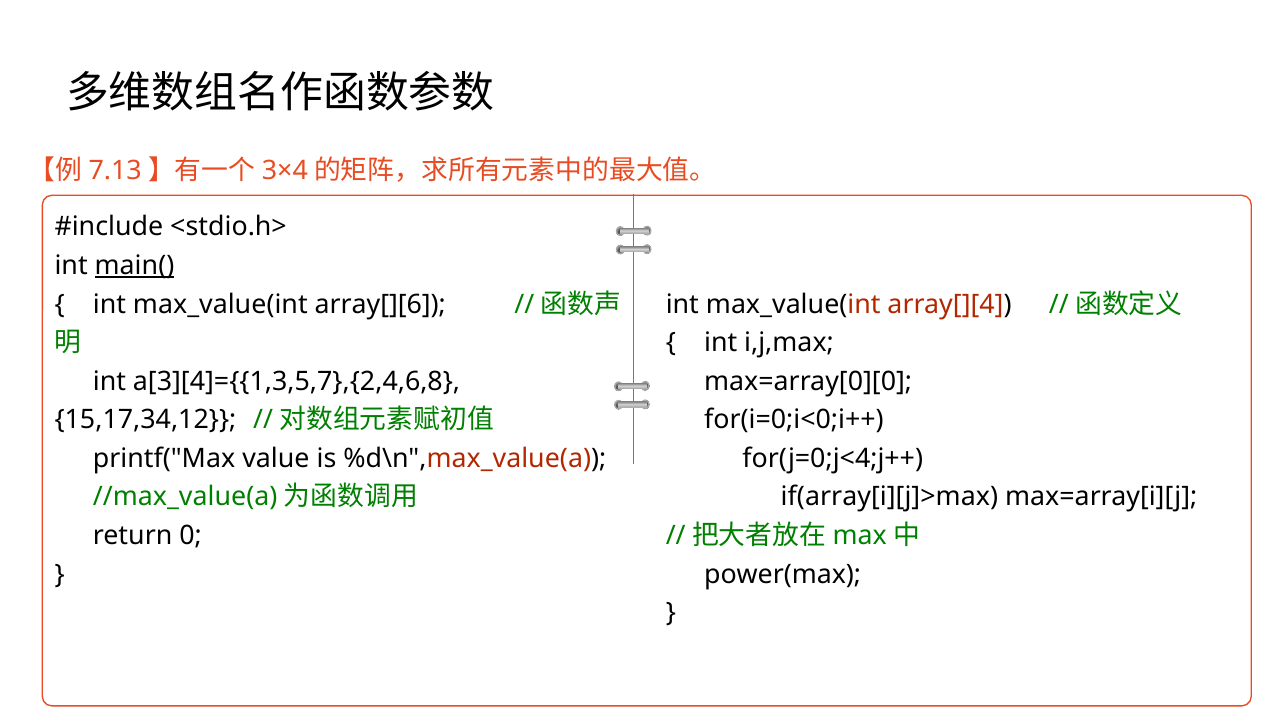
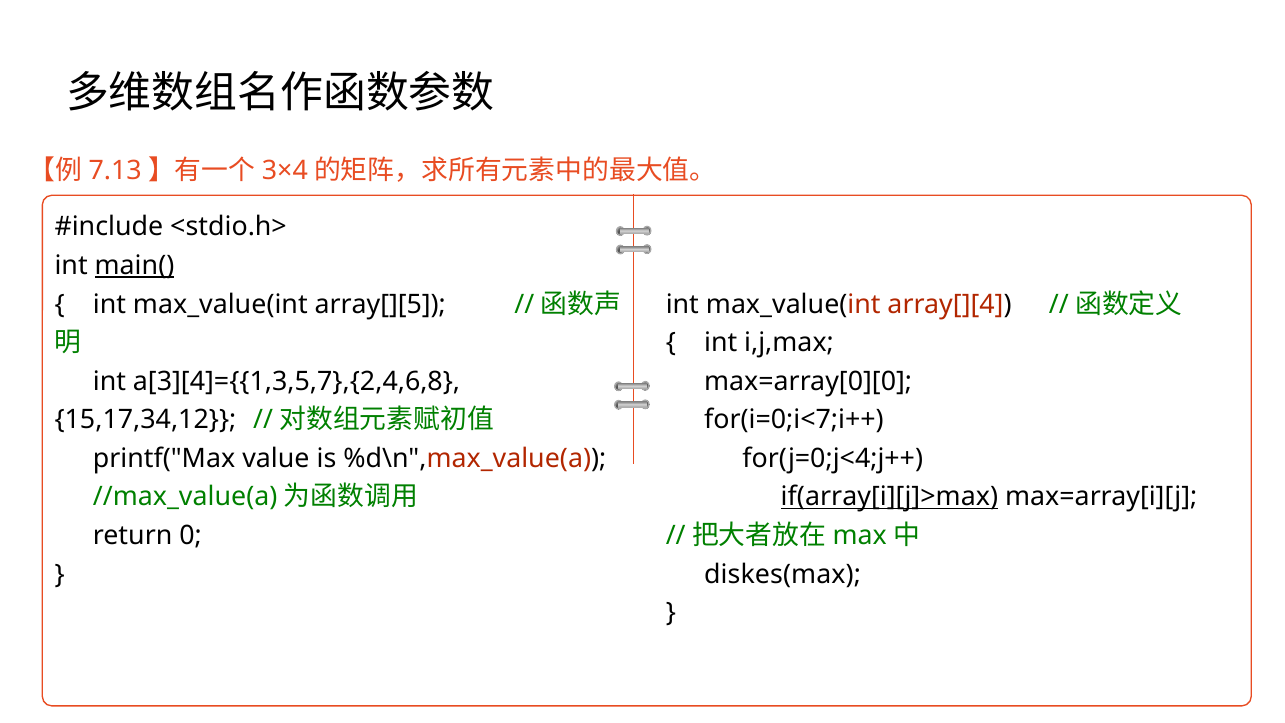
array[][6: array[][6 -> array[][5
for(i=0;i<0;i++: for(i=0;i<0;i++ -> for(i=0;i<7;i++
if(array[i][j]>max underline: none -> present
power(max: power(max -> diskes(max
